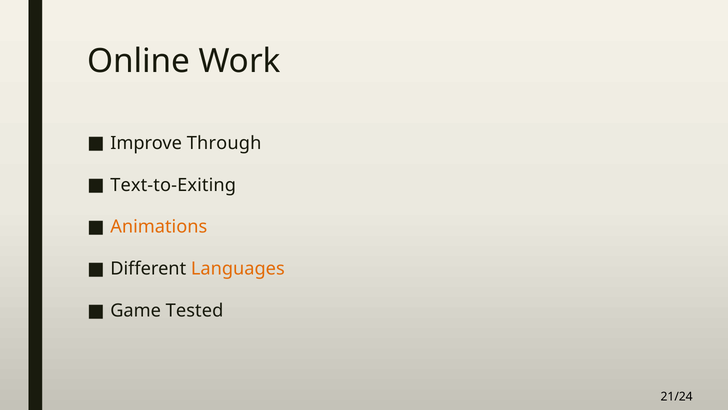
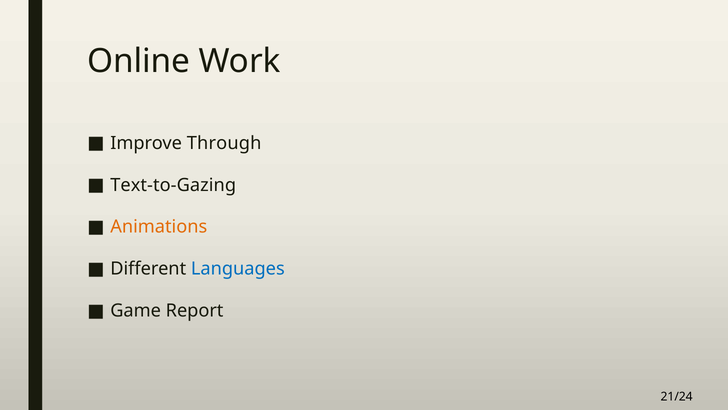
Text-to-Exiting: Text-to-Exiting -> Text-to-Gazing
Languages colour: orange -> blue
Tested: Tested -> Report
